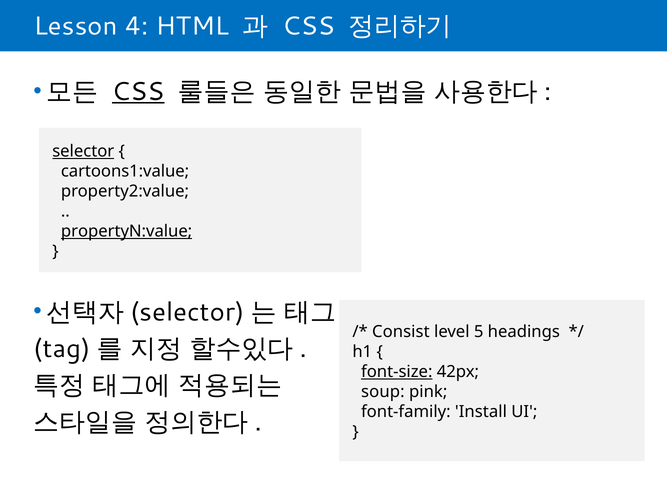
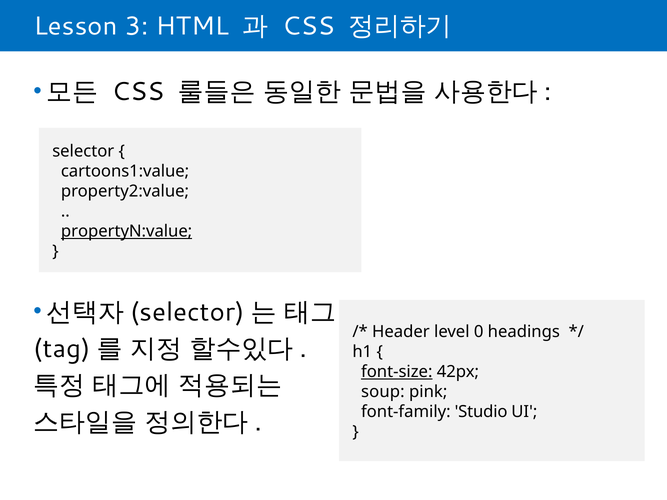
4: 4 -> 3
CSS at (138, 92) underline: present -> none
selector underline: present -> none
Consist: Consist -> Header
5: 5 -> 0
Install: Install -> Studio
